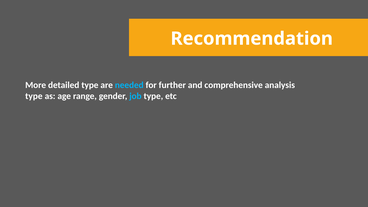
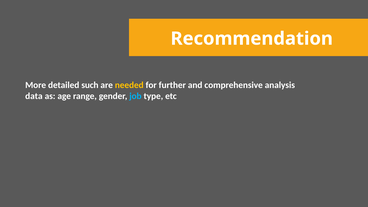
detailed type: type -> such
needed colour: light blue -> yellow
type at (34, 96): type -> data
